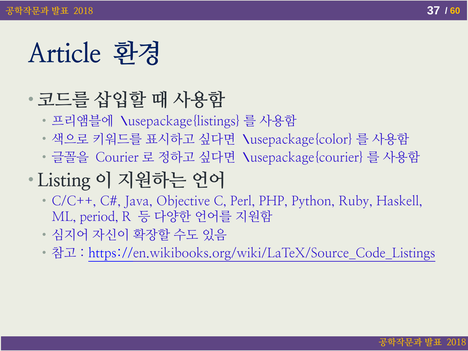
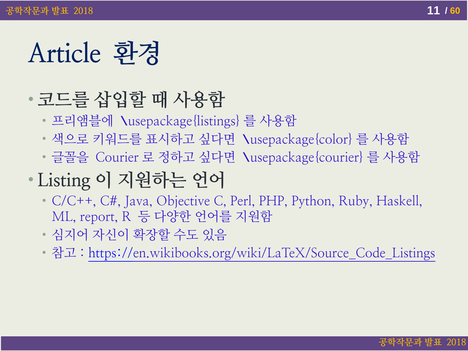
37: 37 -> 11
period: period -> report
